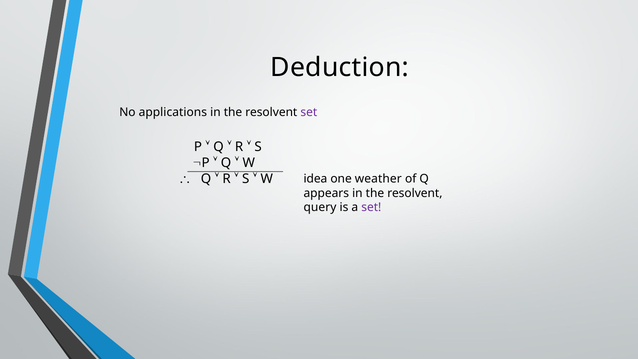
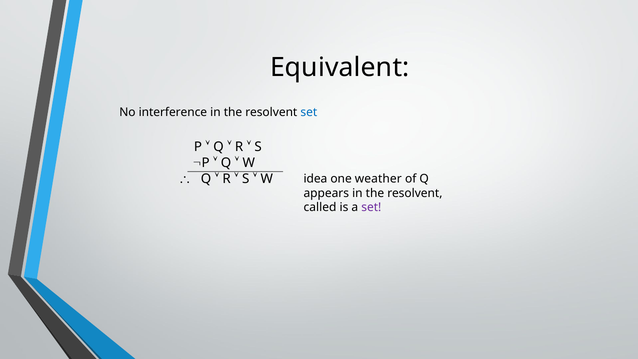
Deduction: Deduction -> Equivalent
applications: applications -> interference
set at (309, 112) colour: purple -> blue
query: query -> called
